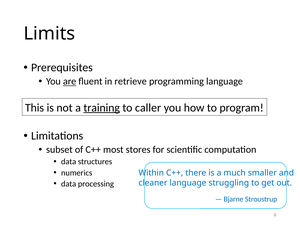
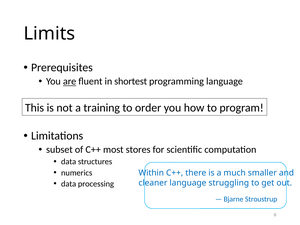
retrieve: retrieve -> shortest
training underline: present -> none
caller: caller -> order
